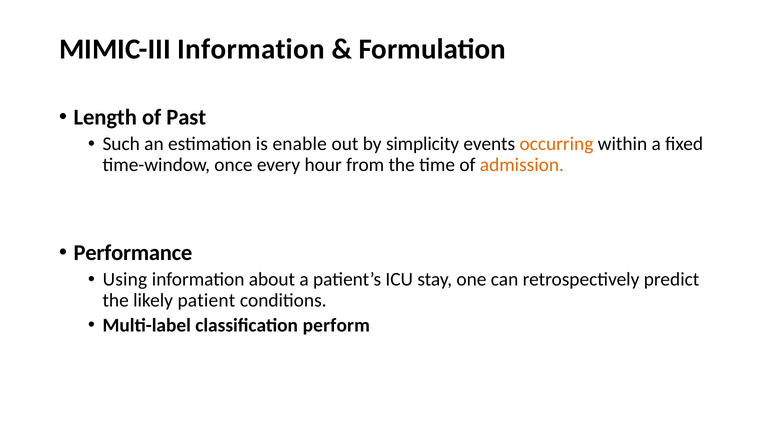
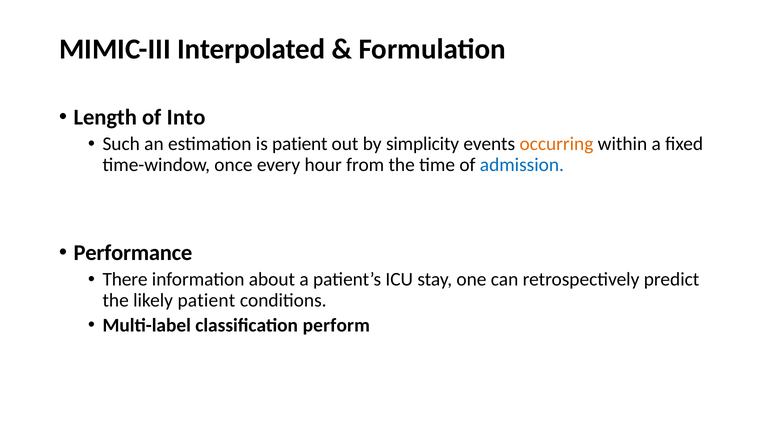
MIMIC-III Information: Information -> Interpolated
Past: Past -> Into
is enable: enable -> patient
admission colour: orange -> blue
Using: Using -> There
